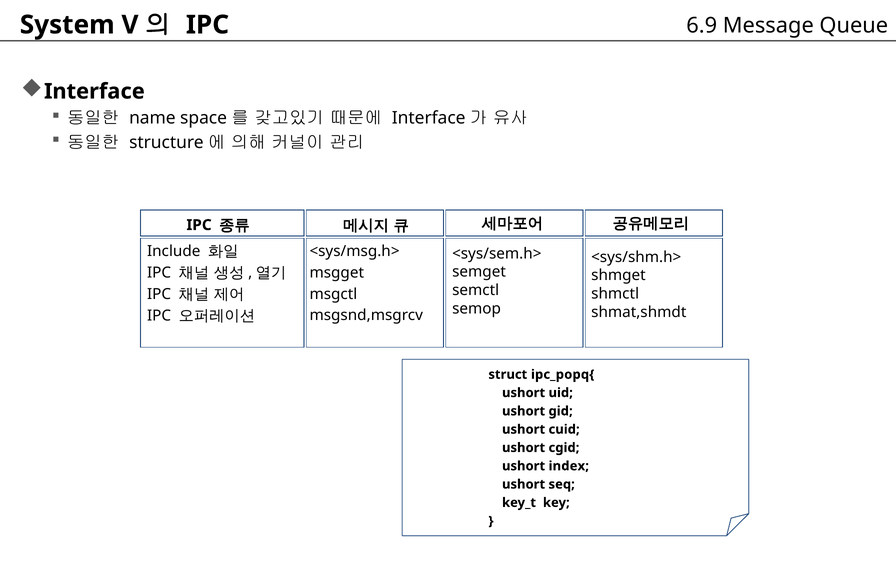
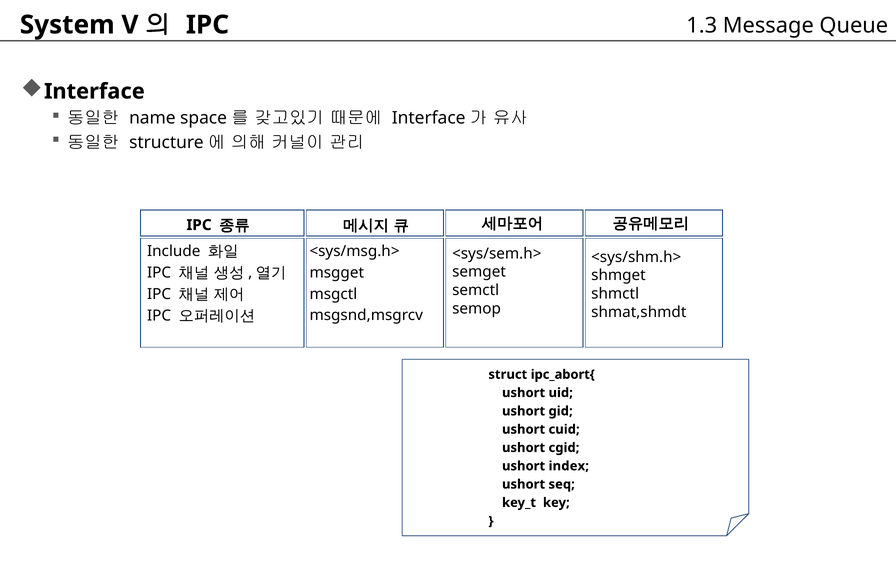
6.9: 6.9 -> 1.3
ipc_popq{: ipc_popq{ -> ipc_abort{
